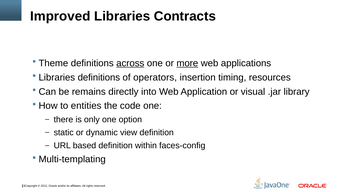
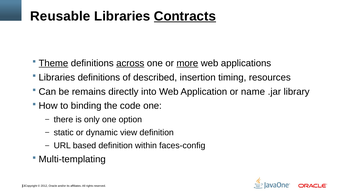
Improved: Improved -> Reusable
Contracts underline: none -> present
Theme underline: none -> present
operators: operators -> described
visual: visual -> name
entities: entities -> binding
